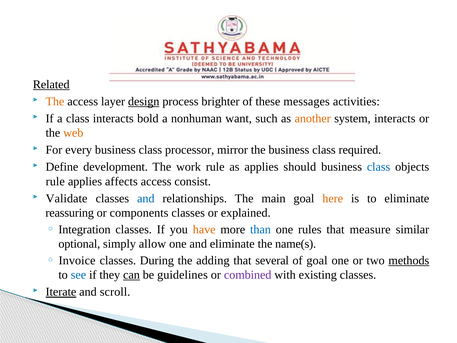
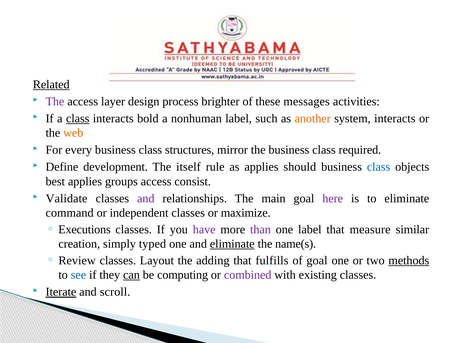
The at (55, 101) colour: orange -> purple
design underline: present -> none
class at (78, 118) underline: none -> present
nonhuman want: want -> label
processor: processor -> structures
work: work -> itself
rule at (55, 181): rule -> best
affects: affects -> groups
and at (146, 198) colour: blue -> purple
here colour: orange -> purple
reassuring: reassuring -> command
components: components -> independent
explained: explained -> maximize
Integration: Integration -> Executions
have colour: orange -> purple
than colour: blue -> purple
one rules: rules -> label
optional: optional -> creation
allow: allow -> typed
eliminate at (232, 244) underline: none -> present
Invoice: Invoice -> Review
During: During -> Layout
several: several -> fulfills
guidelines: guidelines -> computing
